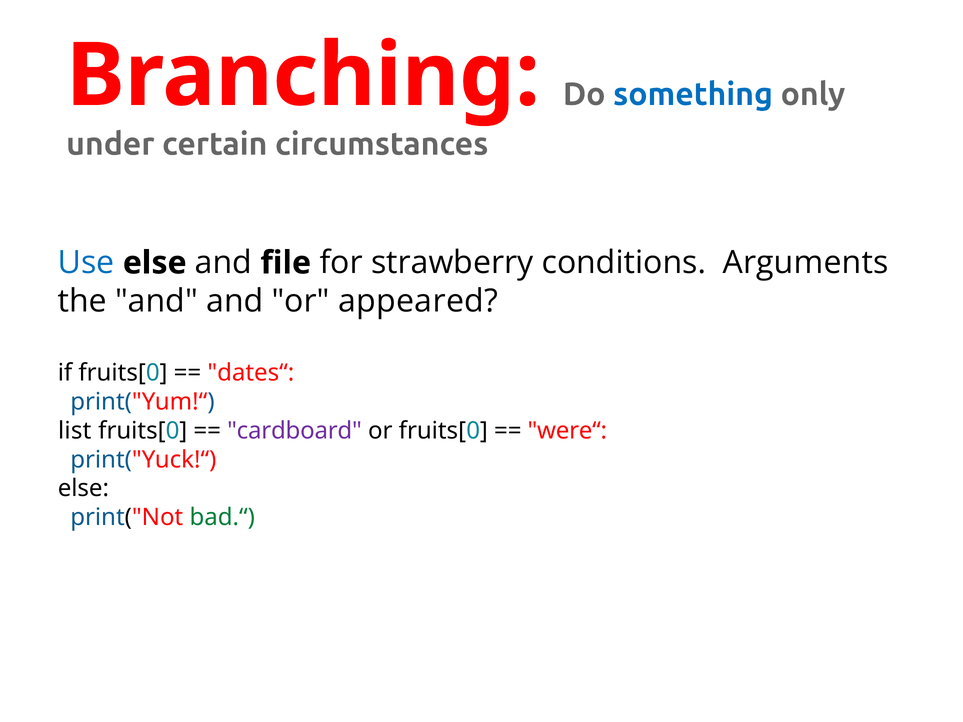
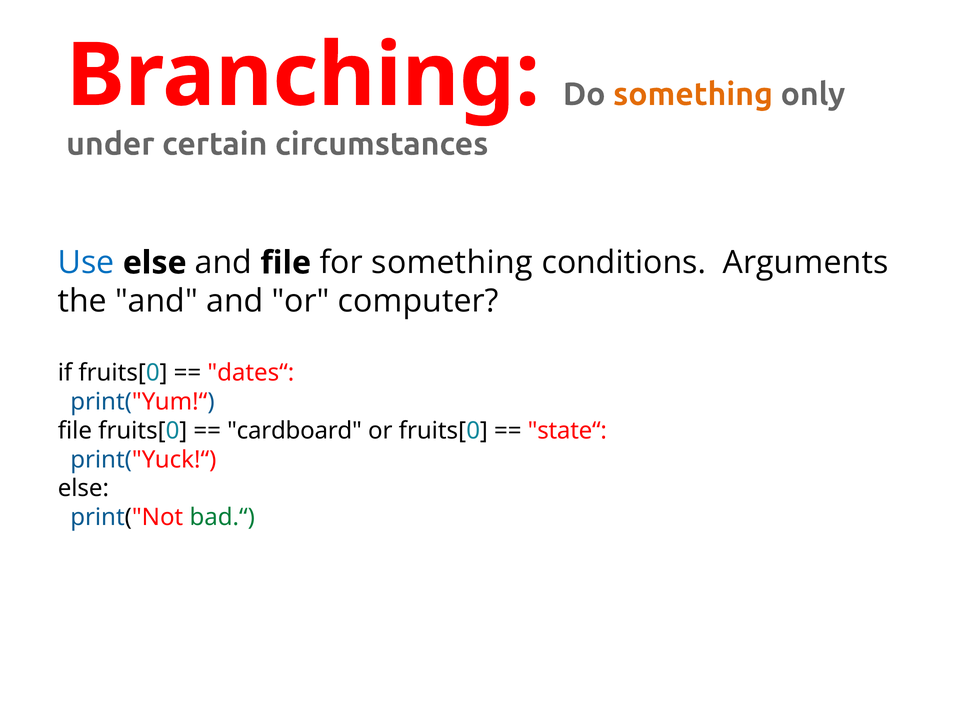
something at (693, 94) colour: blue -> orange
for strawberry: strawberry -> something
appeared: appeared -> computer
list at (75, 431): list -> file
cardboard colour: purple -> black
were“: were“ -> state“
